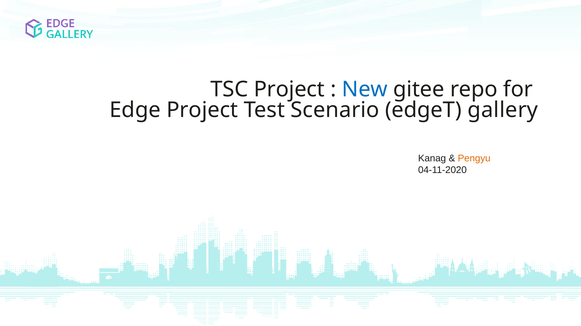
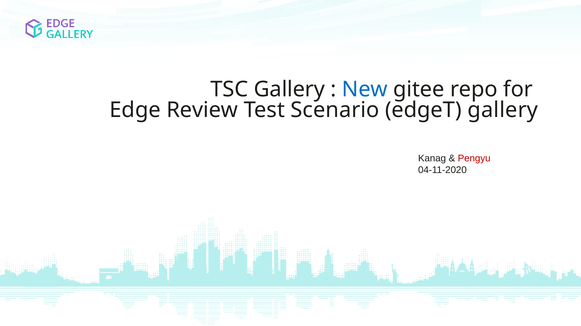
TSC Project: Project -> Gallery
Edge Project: Project -> Review
Pengyu colour: orange -> red
